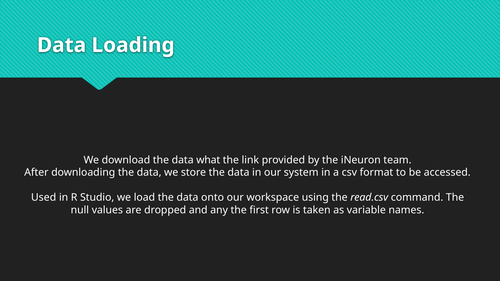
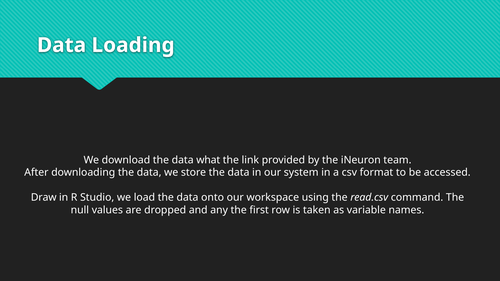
Used: Used -> Draw
